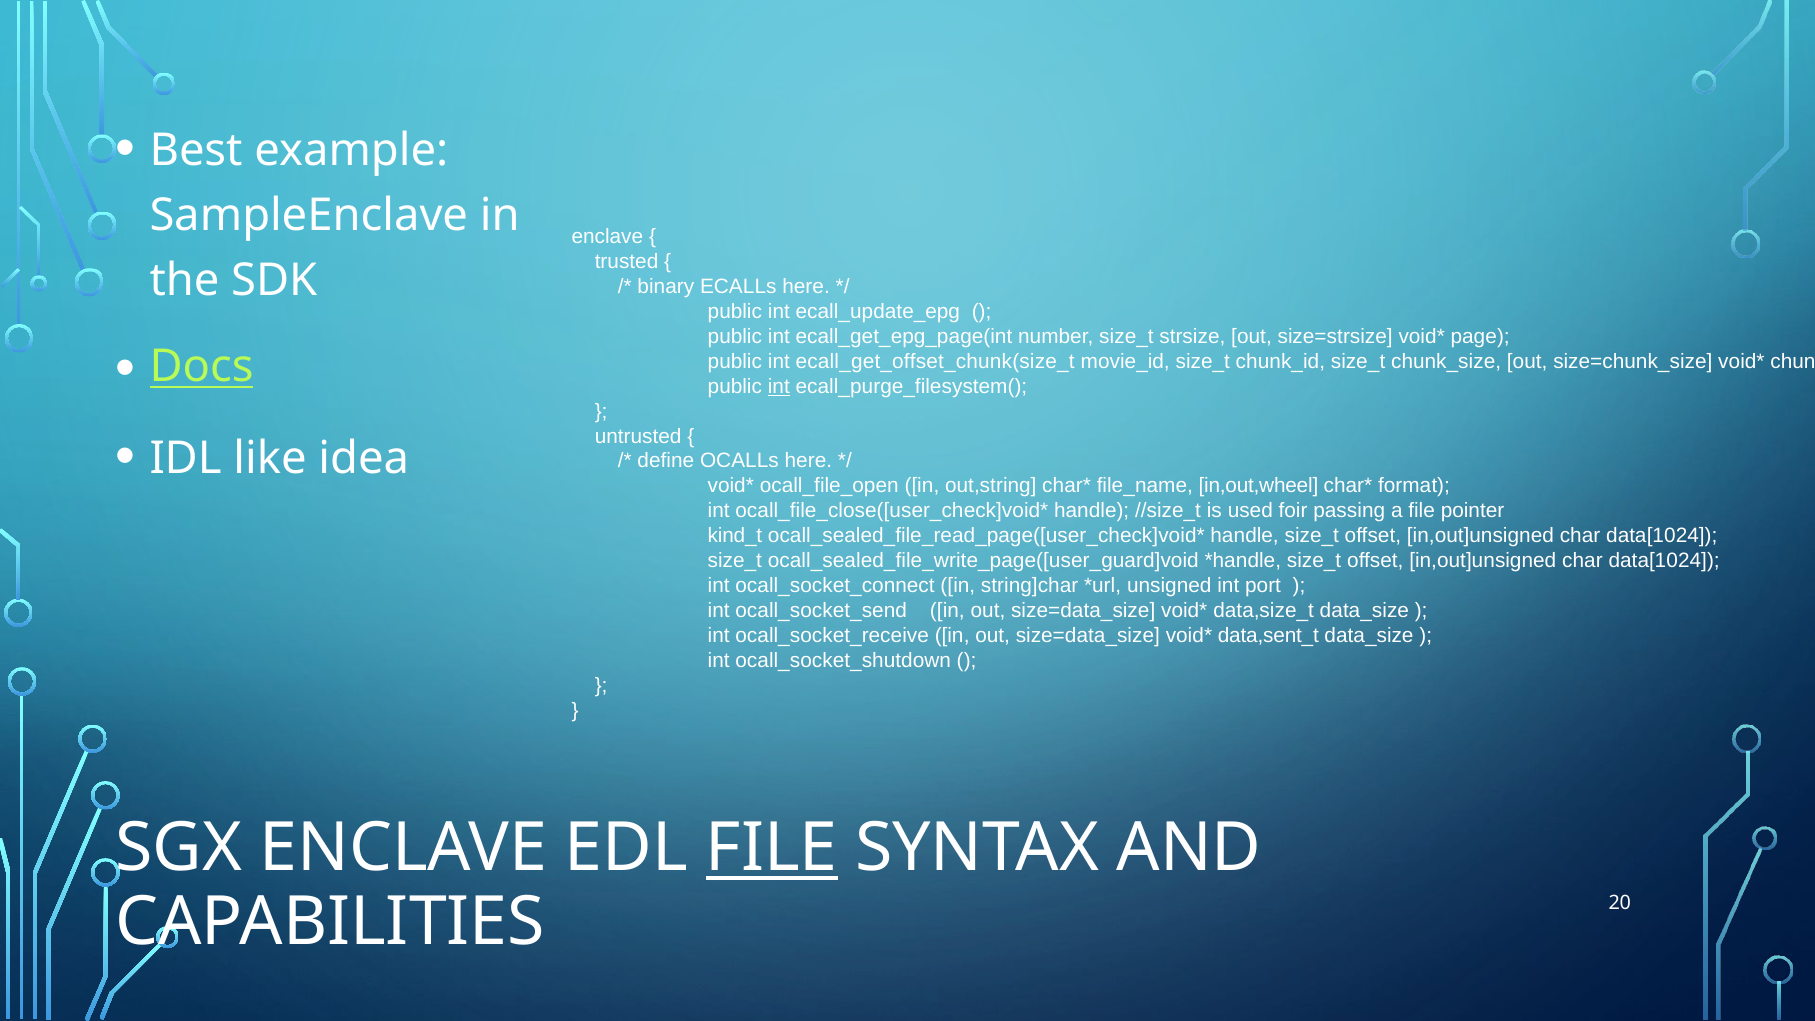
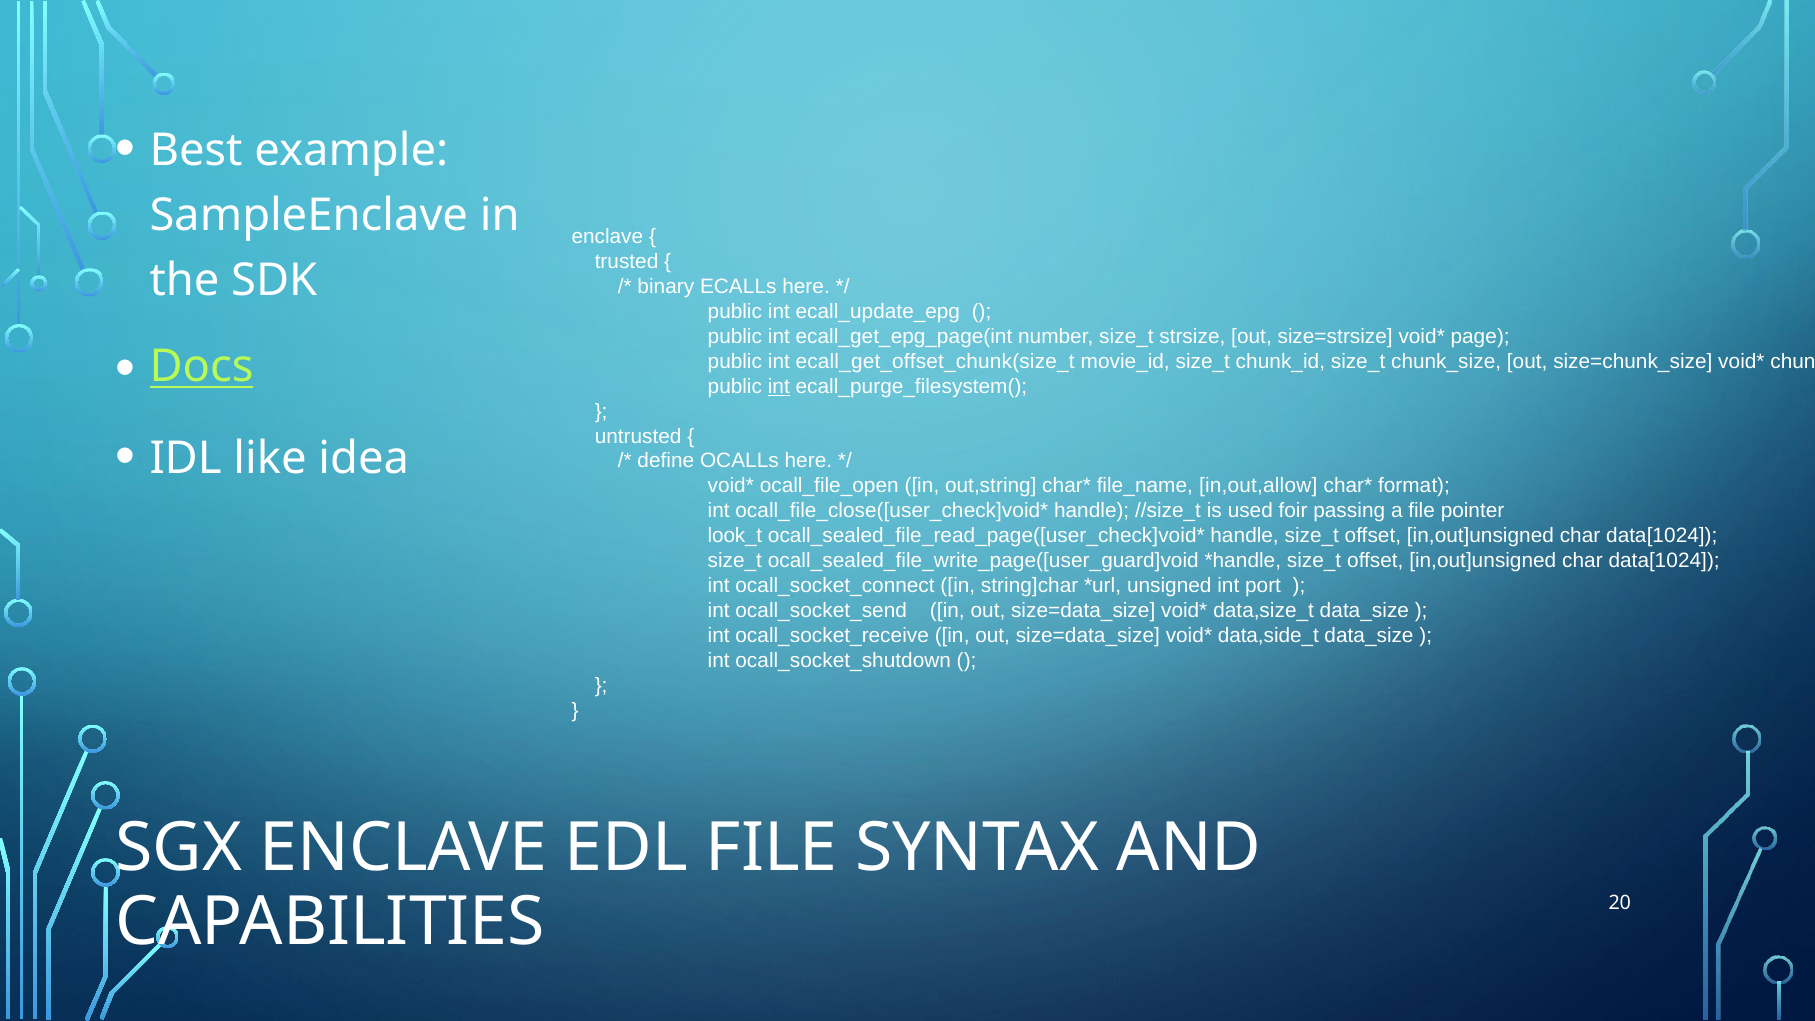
in,out,wheel: in,out,wheel -> in,out,allow
kind_t: kind_t -> look_t
data,sent_t: data,sent_t -> data,side_t
FILE at (772, 848) underline: present -> none
